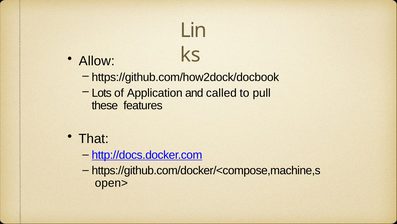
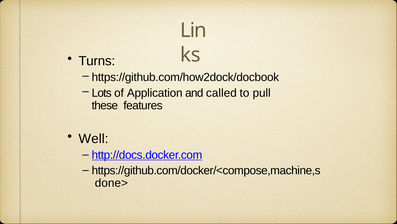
Allow: Allow -> Turns
That: That -> Well
open>: open> -> done>
